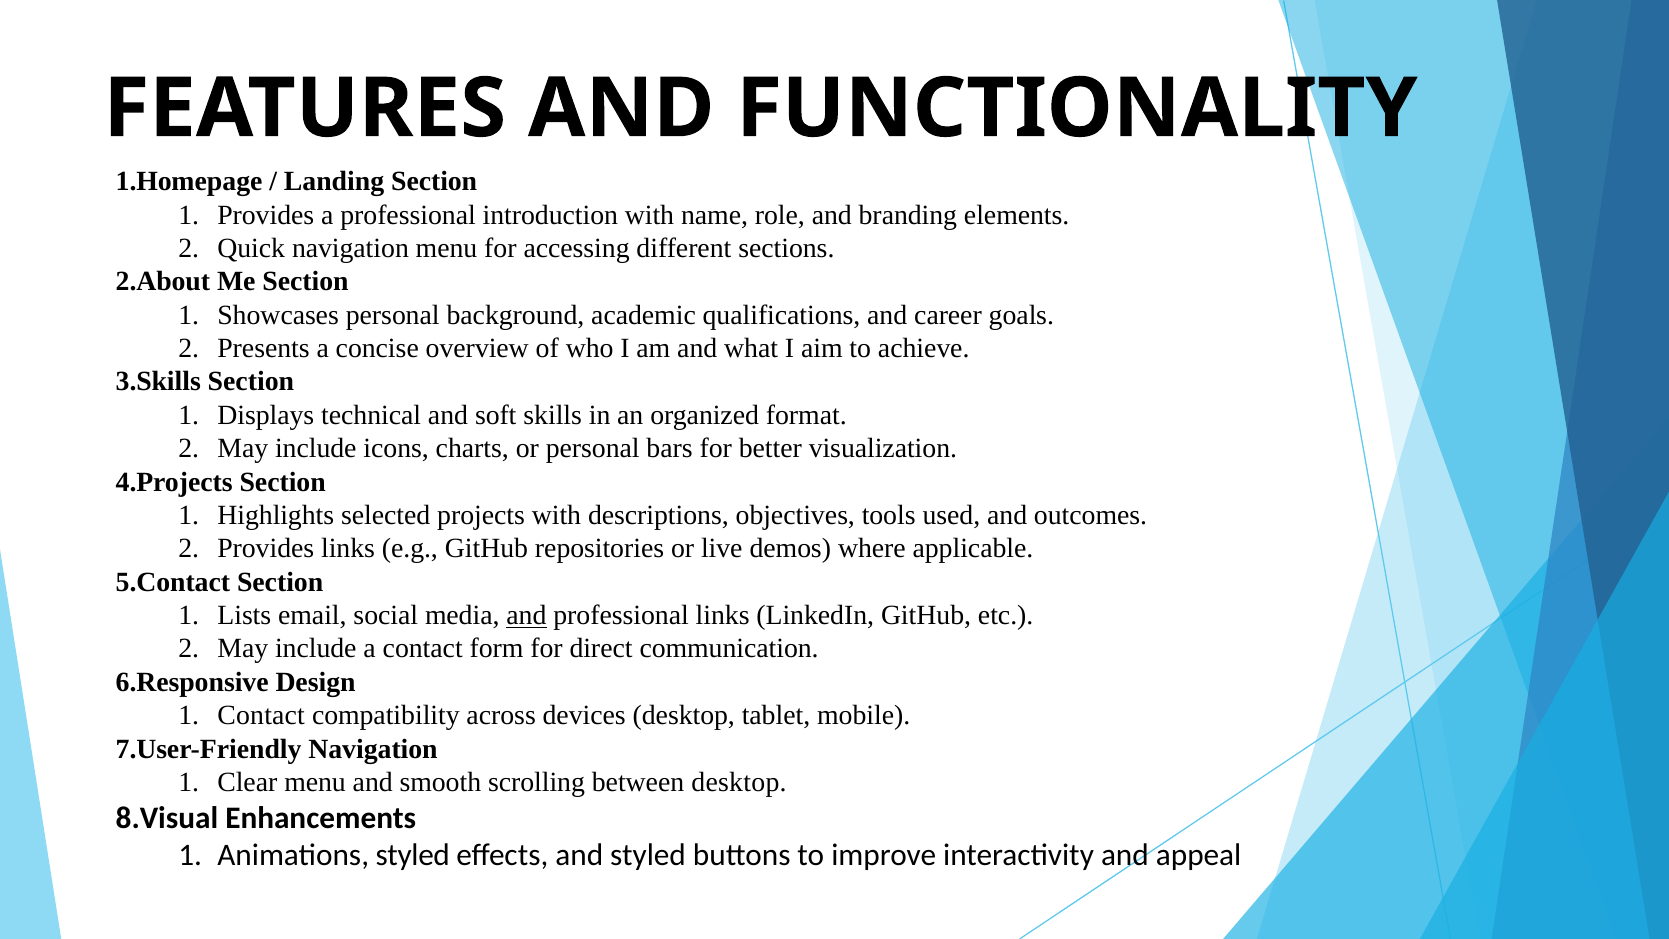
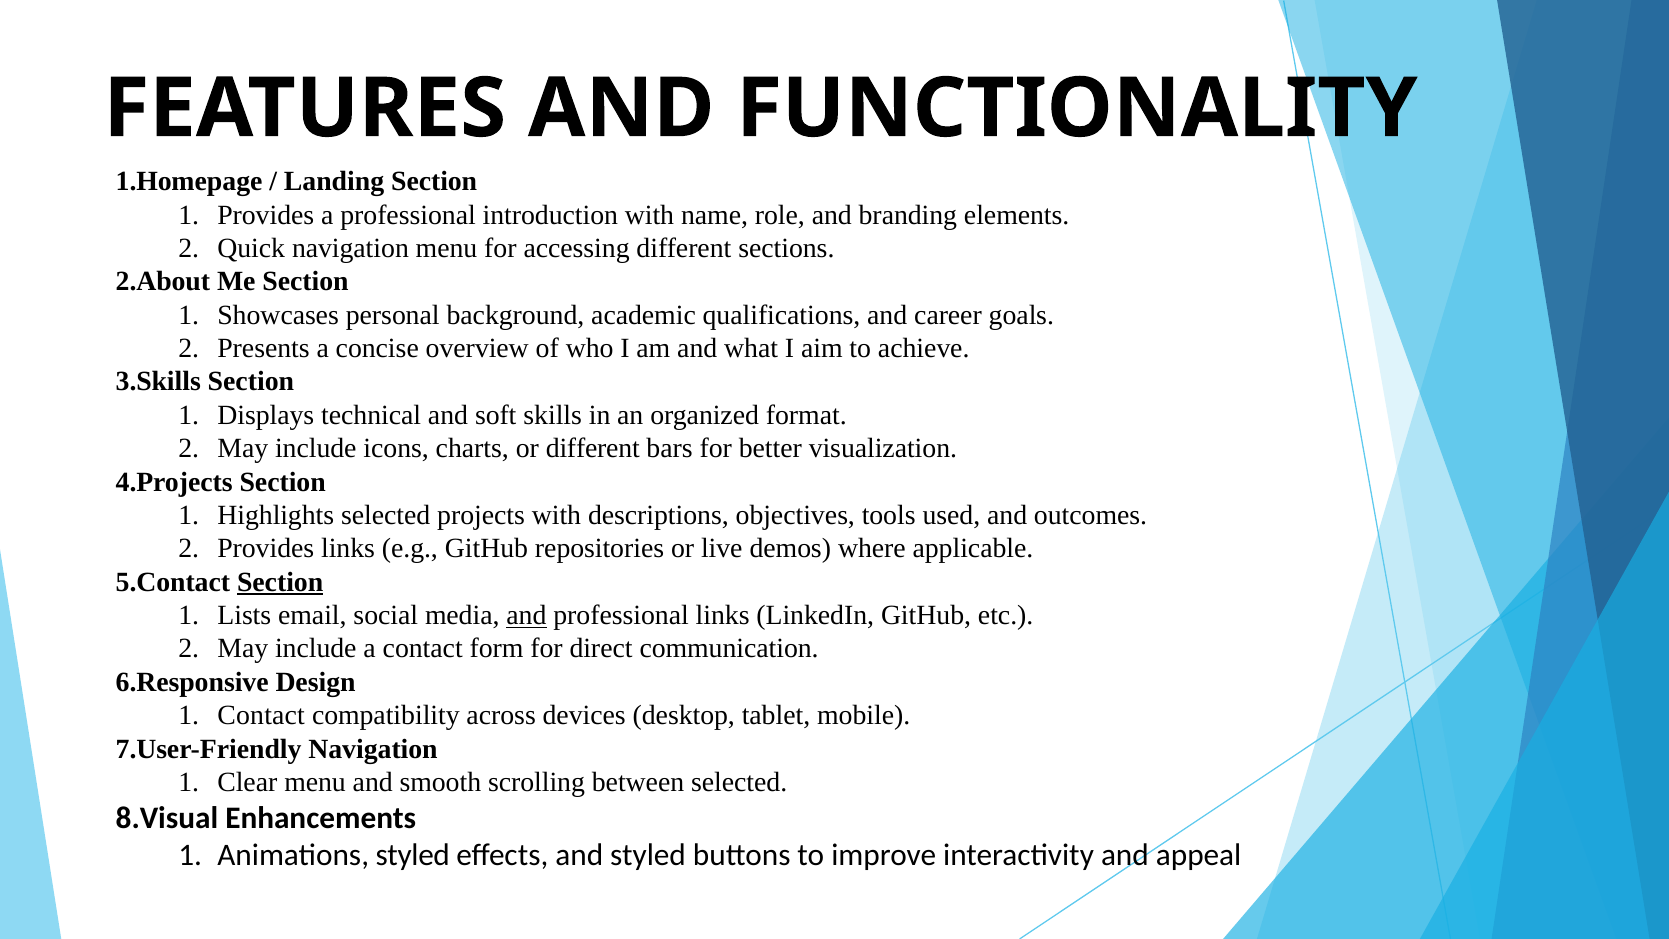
or personal: personal -> different
Section at (280, 582) underline: none -> present
between desktop: desktop -> selected
